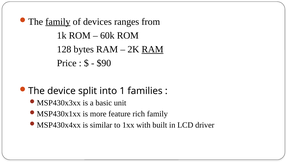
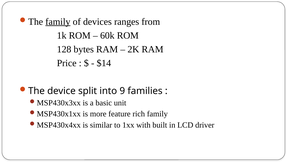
RAM at (153, 49) underline: present -> none
$90: $90 -> $14
1: 1 -> 9
